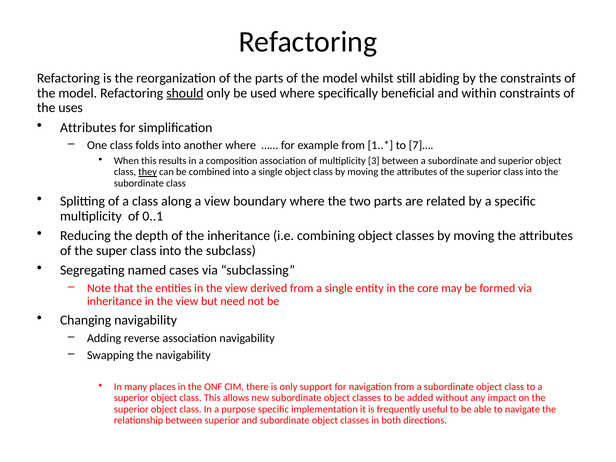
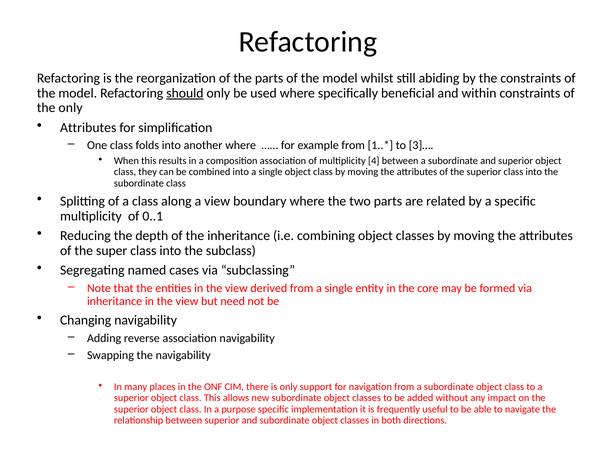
the uses: uses -> only
7]…: 7]… -> 3]…
3: 3 -> 4
they underline: present -> none
